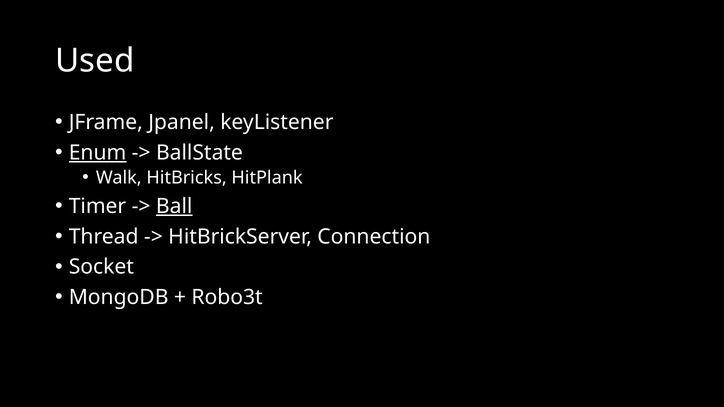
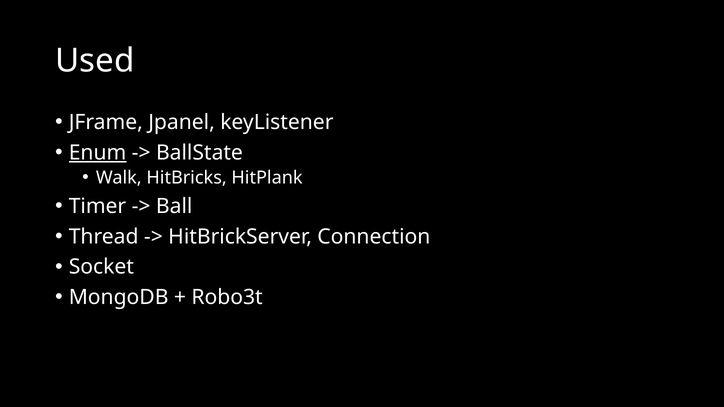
Ball underline: present -> none
